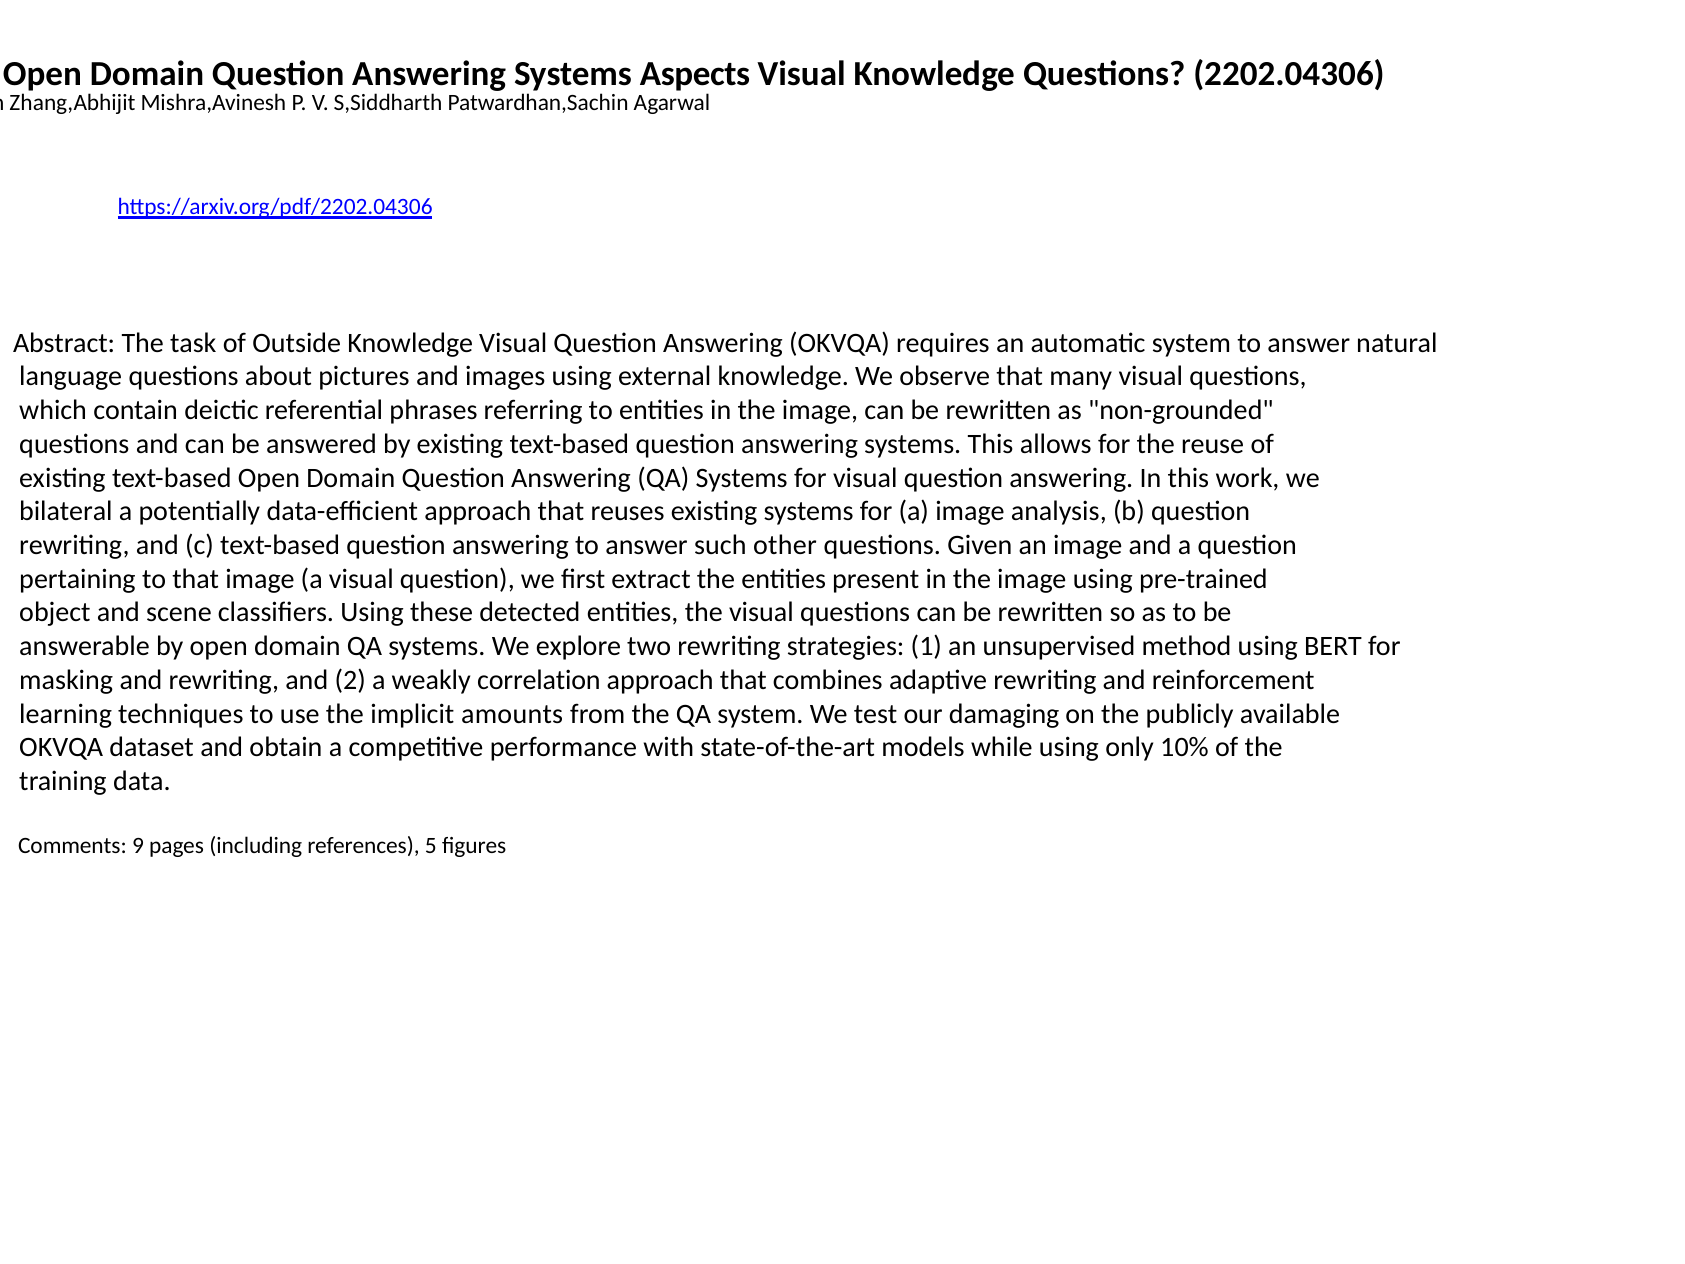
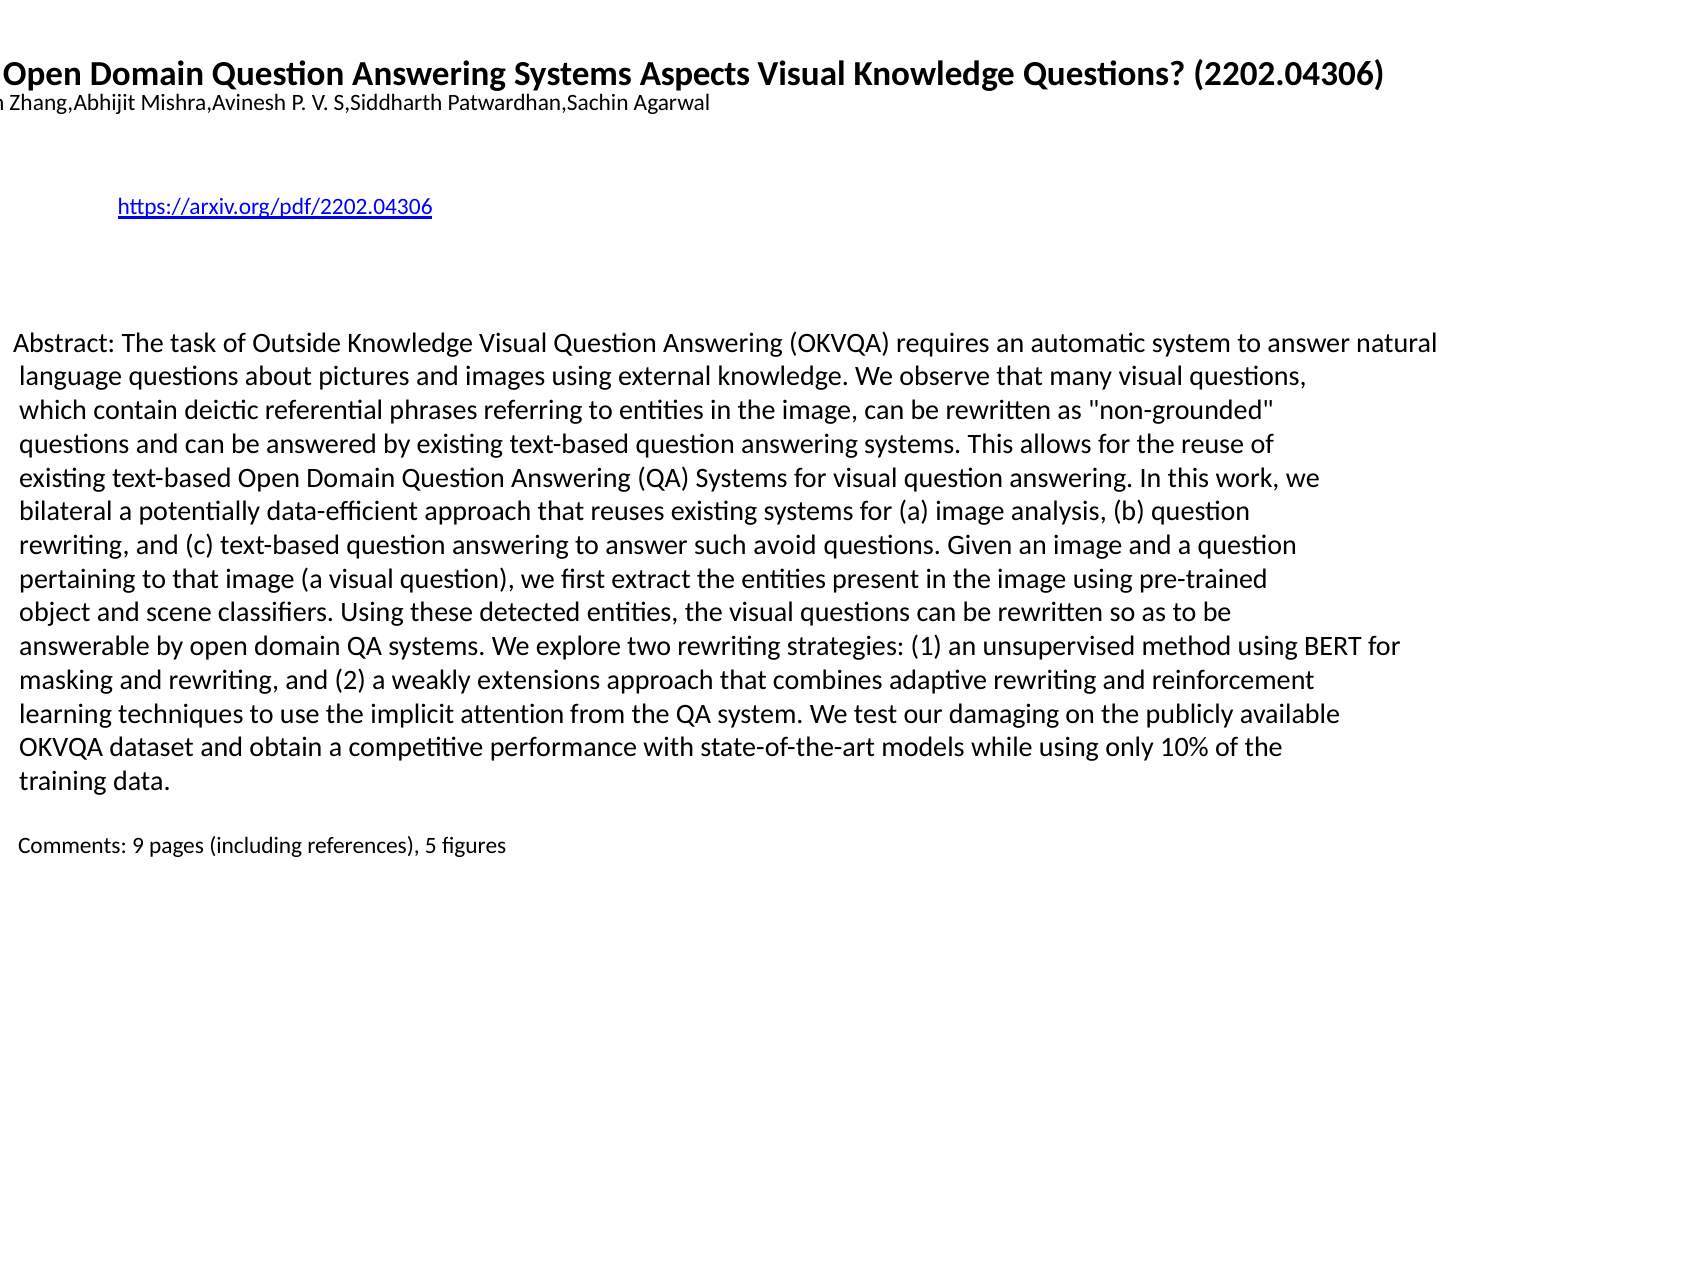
other: other -> avoid
correlation: correlation -> extensions
amounts: amounts -> attention
